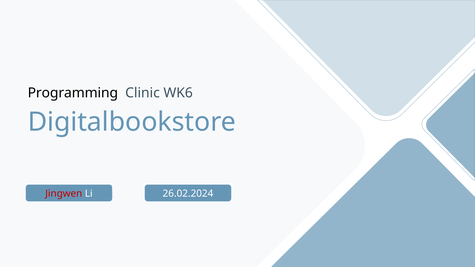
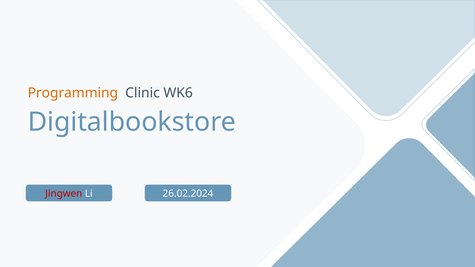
Programming colour: black -> orange
